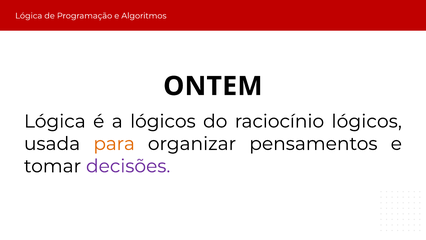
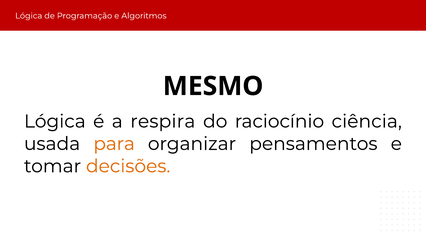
ONTEM: ONTEM -> MESMO
a lógicos: lógicos -> respira
raciocínio lógicos: lógicos -> ciência
decisões colour: purple -> orange
